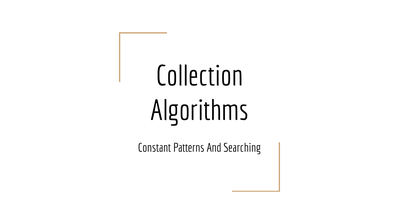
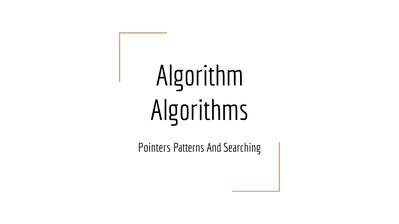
Collection: Collection -> Algorithm
Constant: Constant -> Pointers
